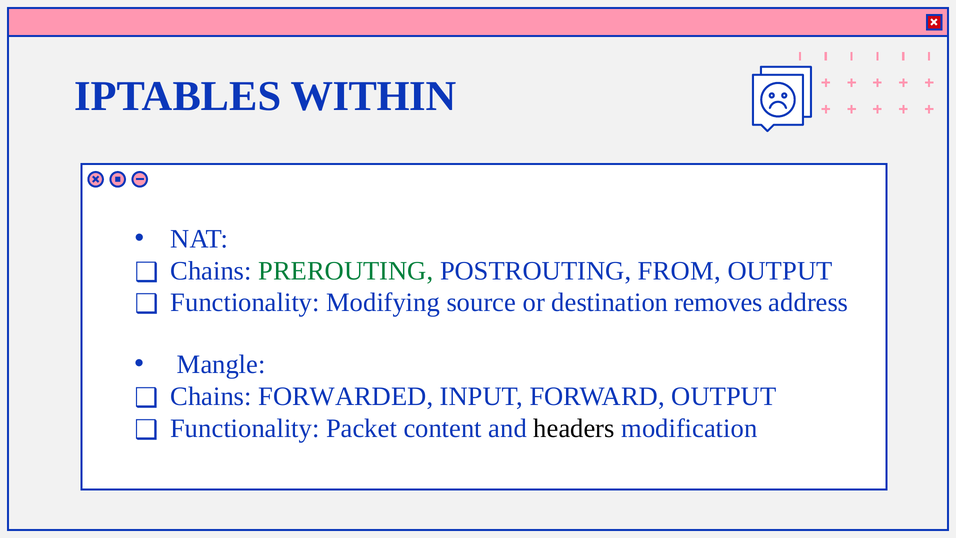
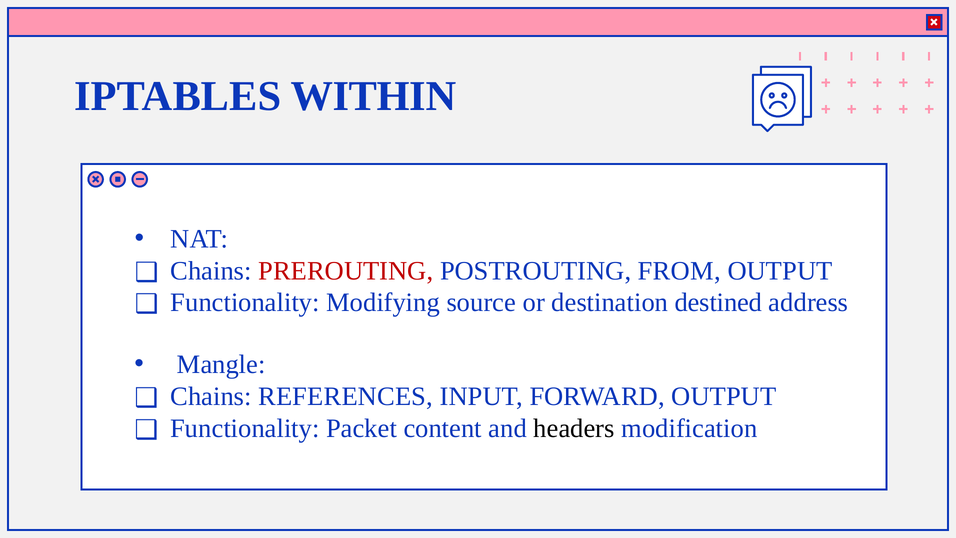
PREROUTING colour: green -> red
removes: removes -> destined
FORWARDED: FORWARDED -> REFERENCES
